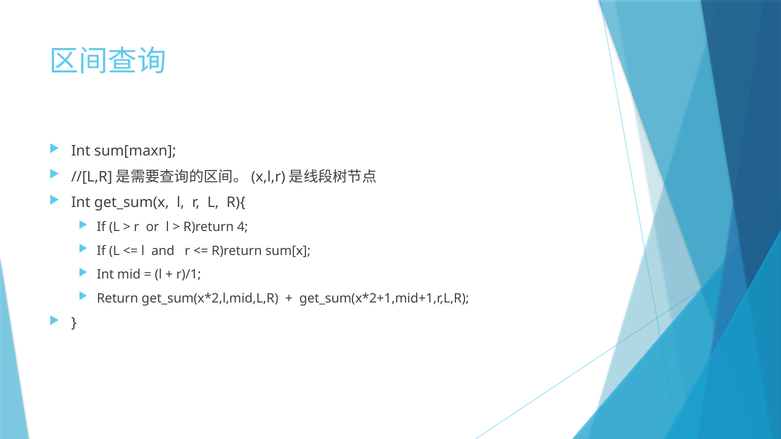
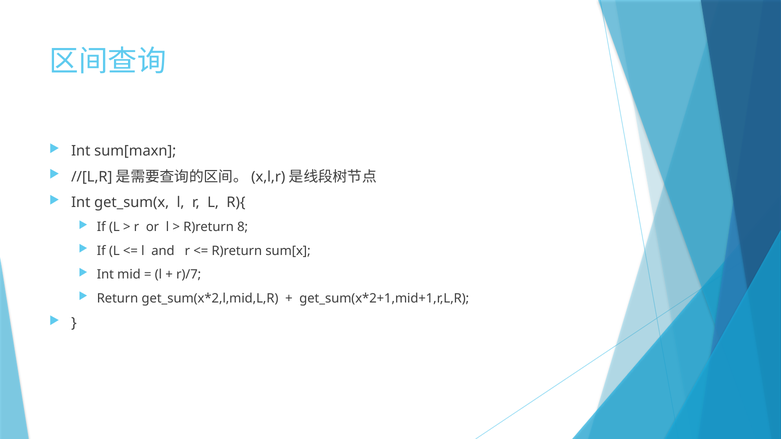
4: 4 -> 8
r)/1: r)/1 -> r)/7
